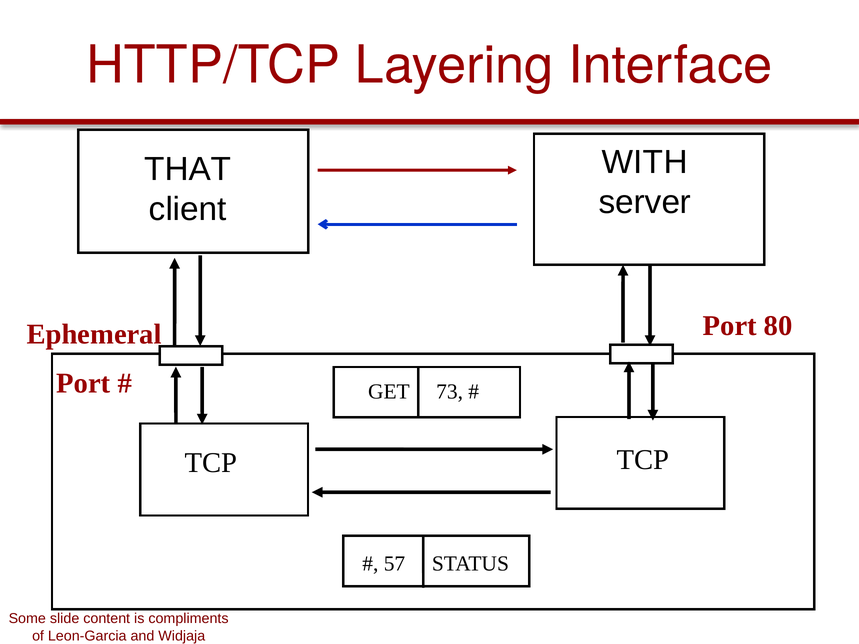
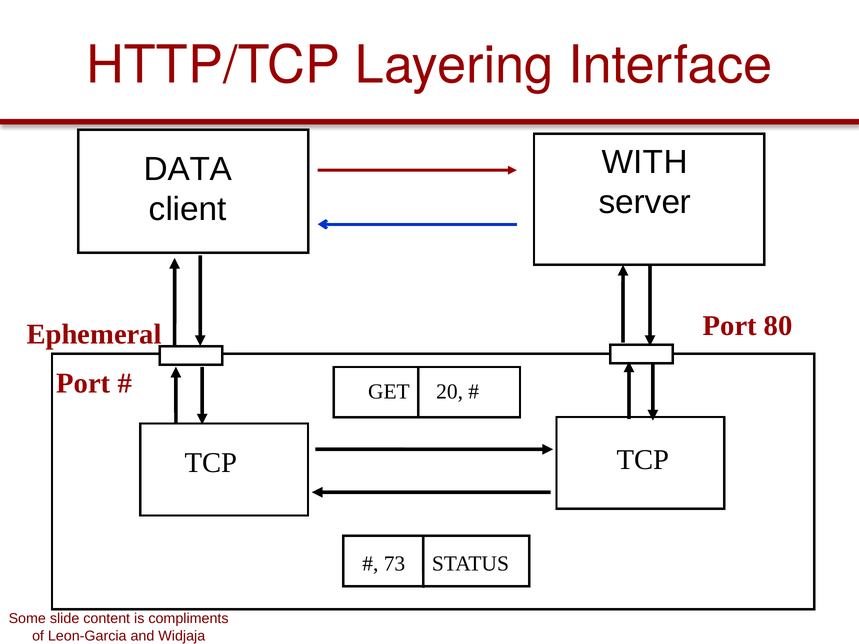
THAT: THAT -> DATA
73: 73 -> 20
57: 57 -> 73
